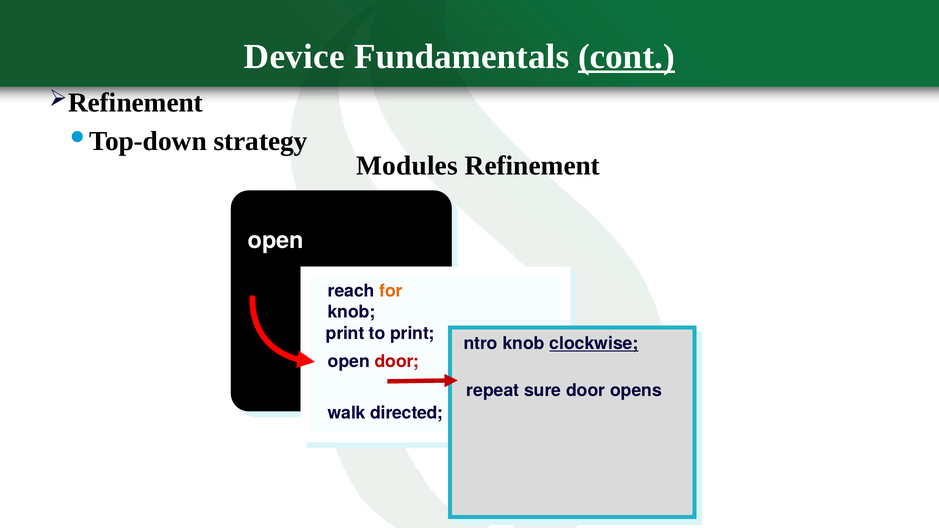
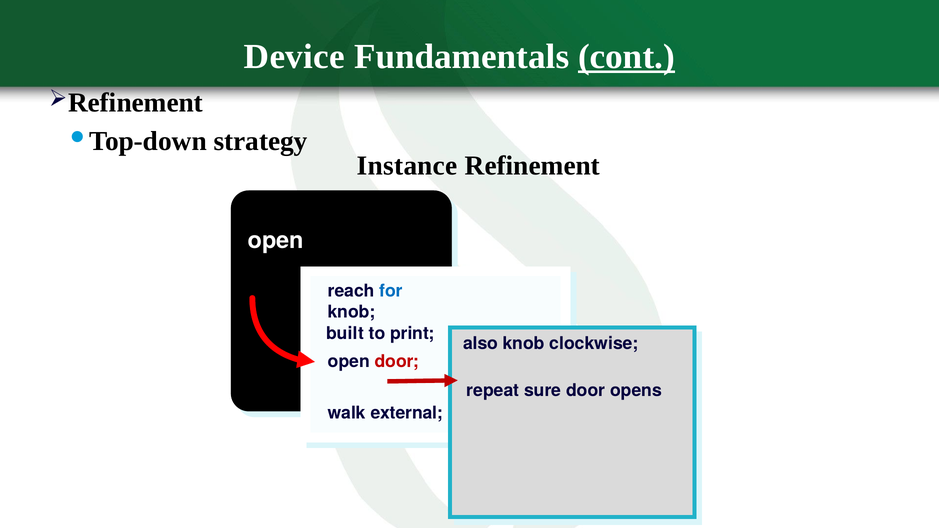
Modules: Modules -> Instance
for colour: orange -> blue
print at (345, 333): print -> built
ntro: ntro -> also
clockwise underline: present -> none
directed: directed -> external
